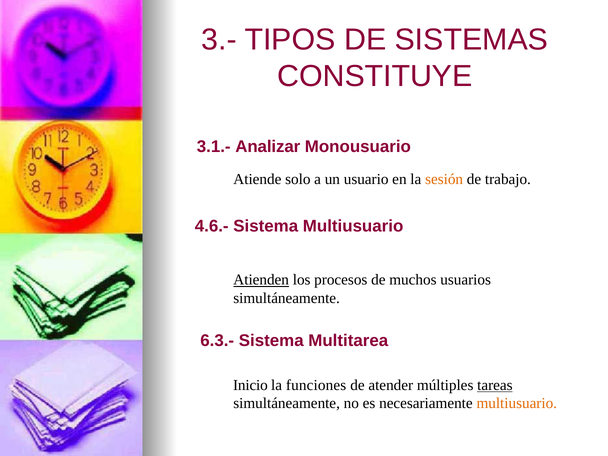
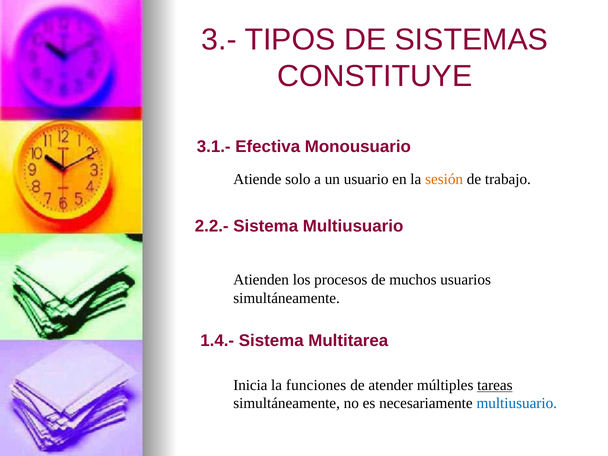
Analizar: Analizar -> Efectiva
4.6.-: 4.6.- -> 2.2.-
Atienden underline: present -> none
6.3.-: 6.3.- -> 1.4.-
Inicio: Inicio -> Inicia
multiusuario at (517, 403) colour: orange -> blue
